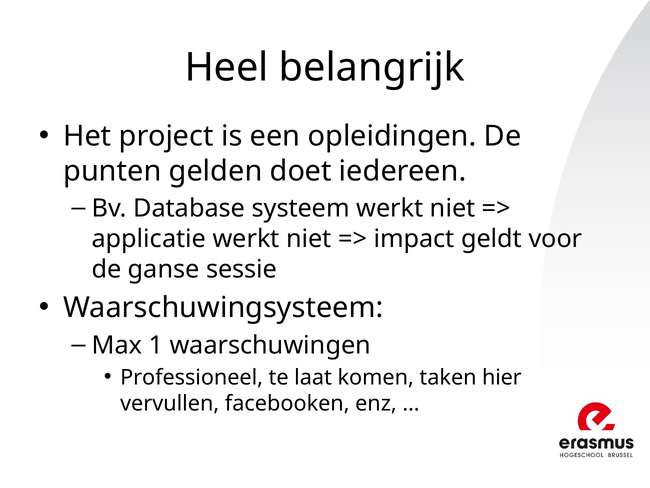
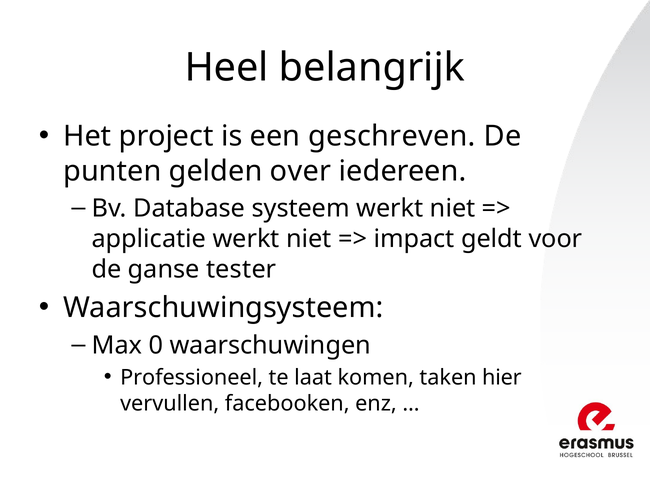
opleidingen: opleidingen -> geschreven
doet: doet -> over
sessie: sessie -> tester
1: 1 -> 0
